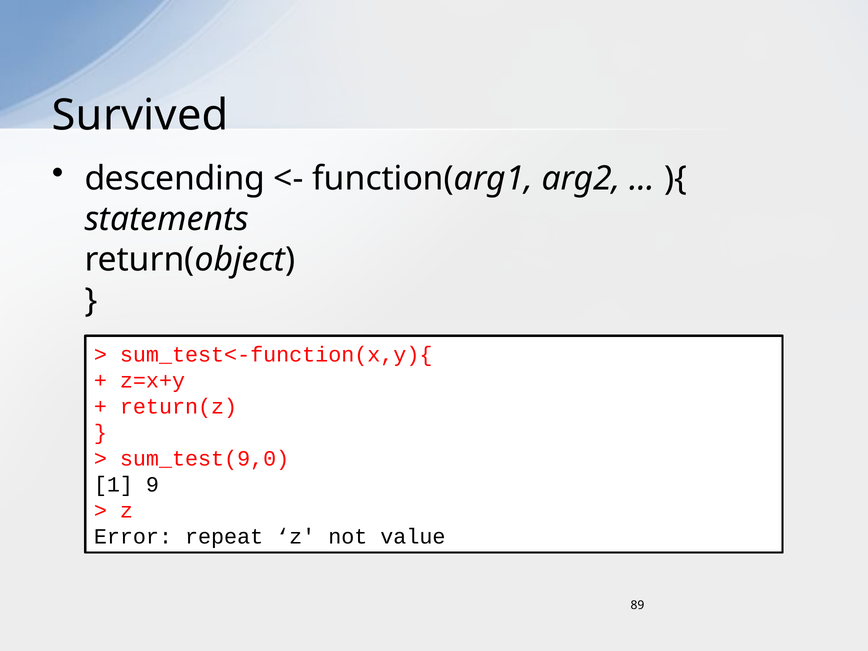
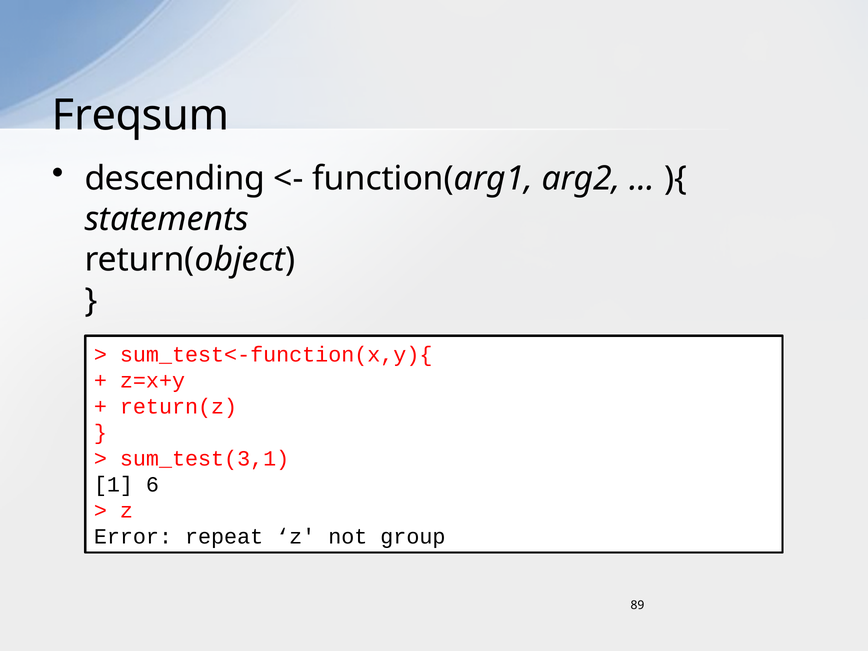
Survived: Survived -> Freqsum
sum_test(9,0: sum_test(9,0 -> sum_test(3,1
9: 9 -> 6
value: value -> group
